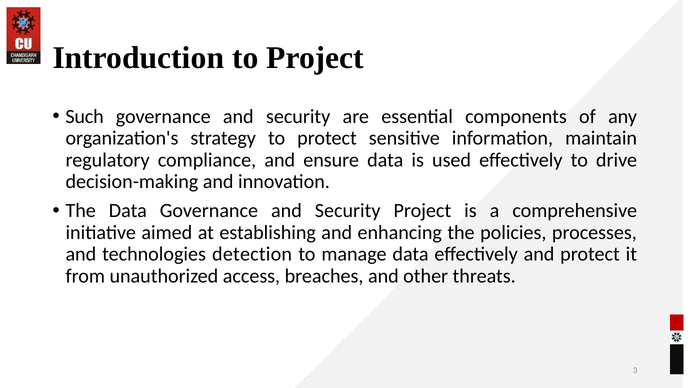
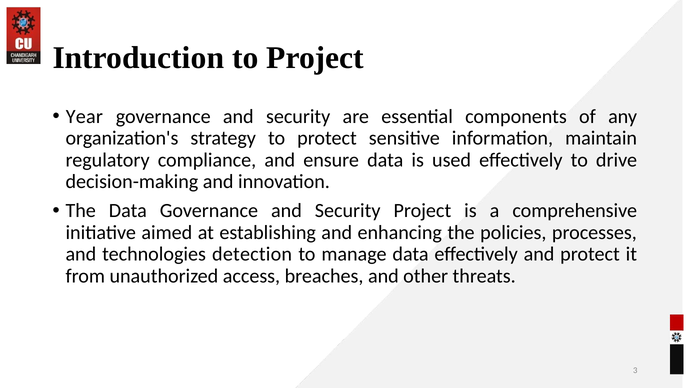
Such: Such -> Year
